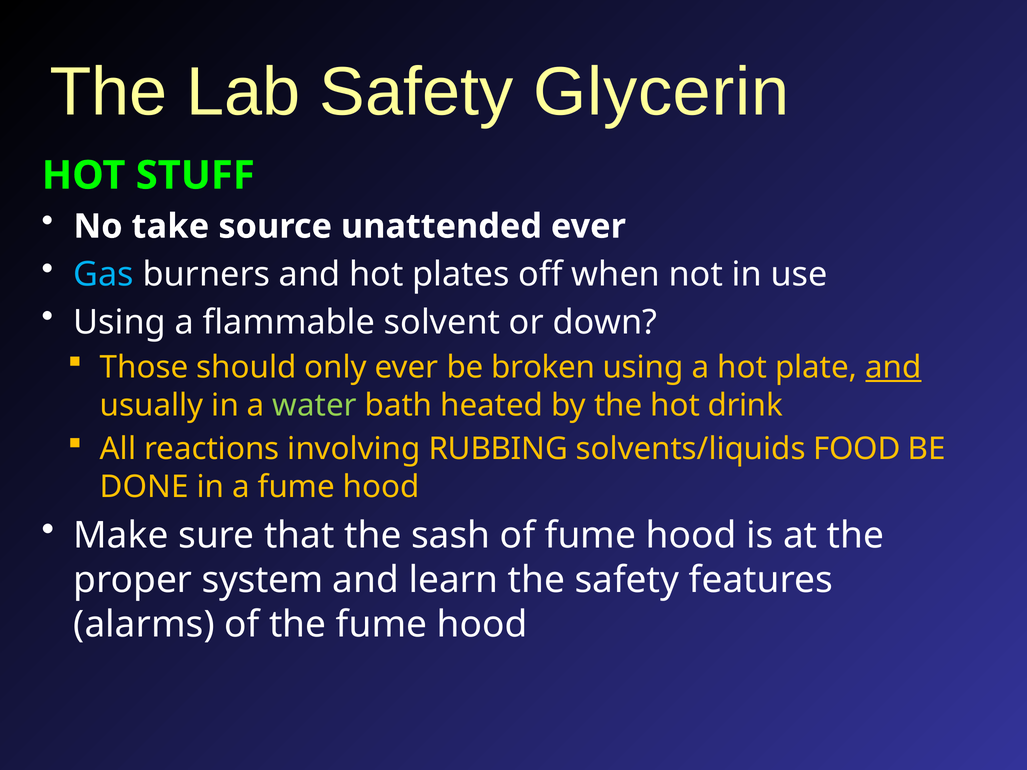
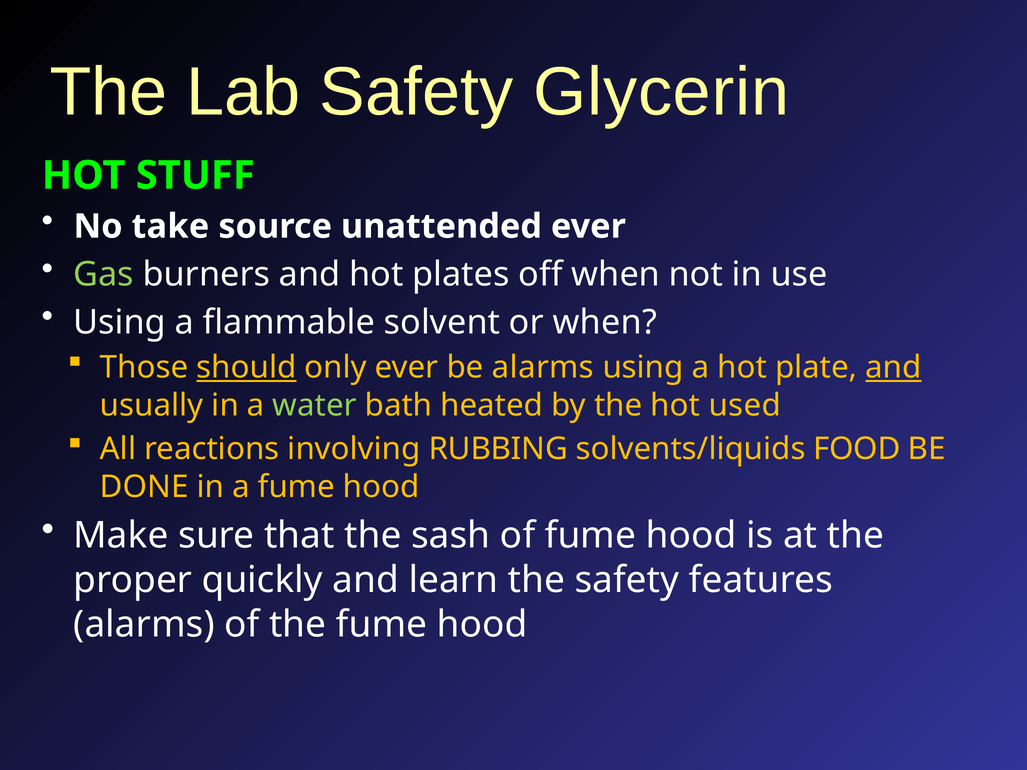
Gas colour: light blue -> light green
or down: down -> when
should underline: none -> present
be broken: broken -> alarms
drink: drink -> used
system: system -> quickly
